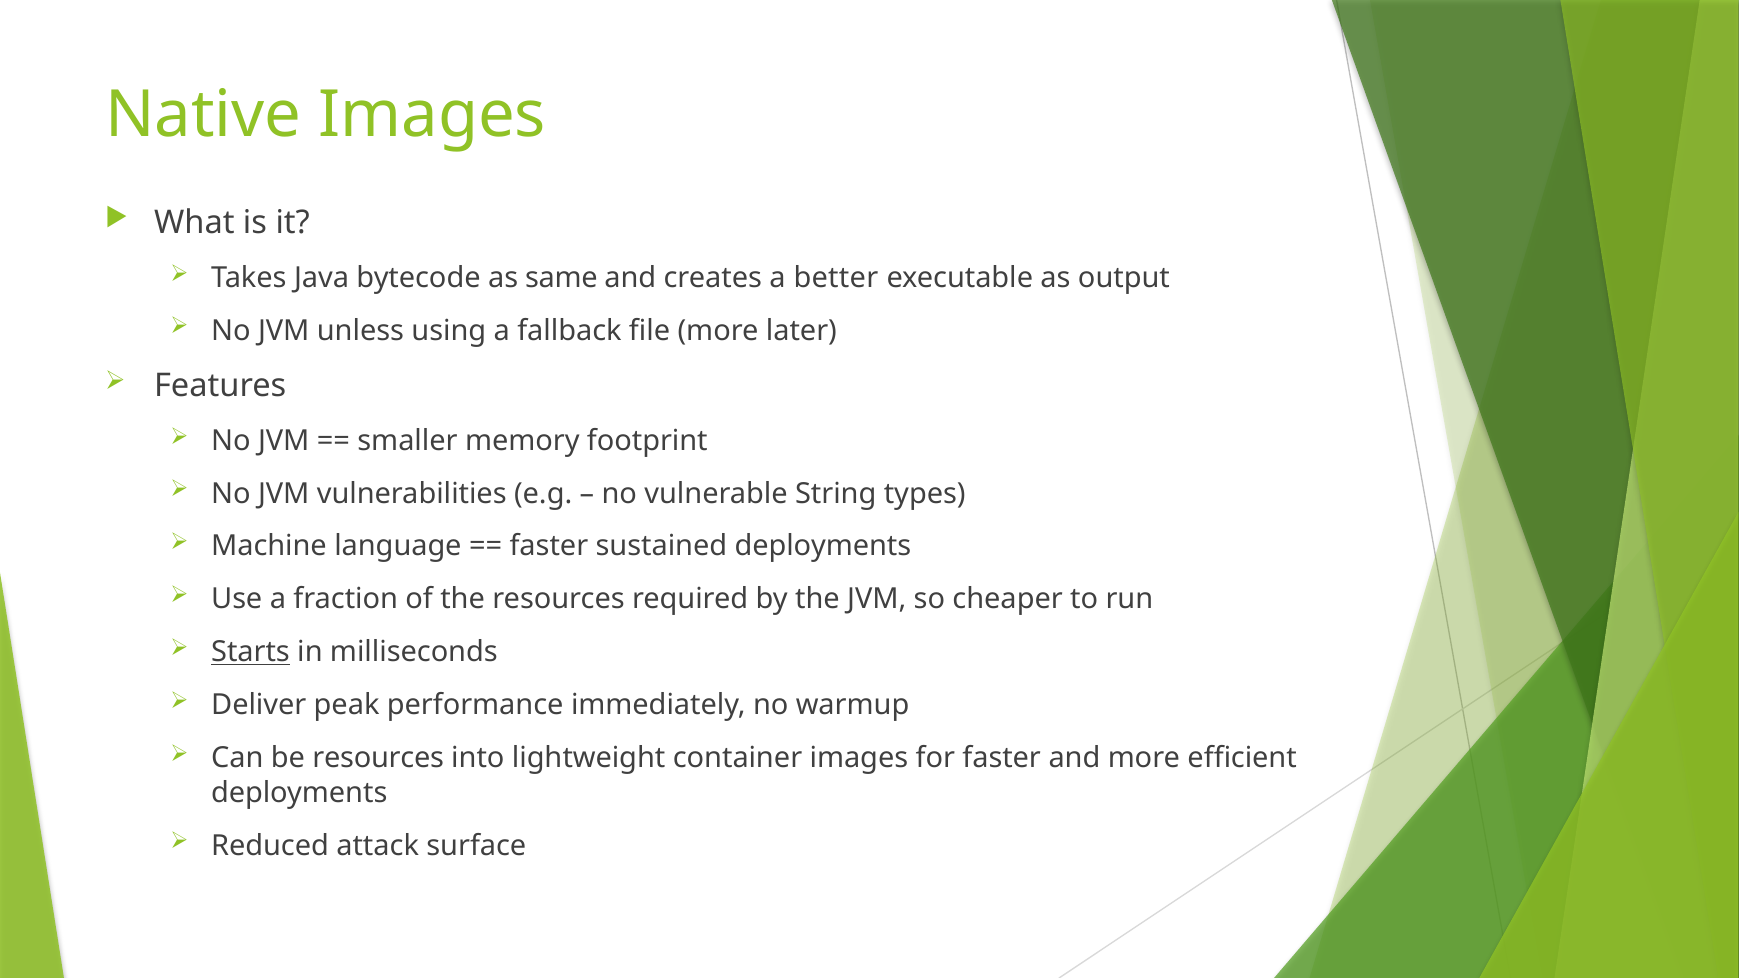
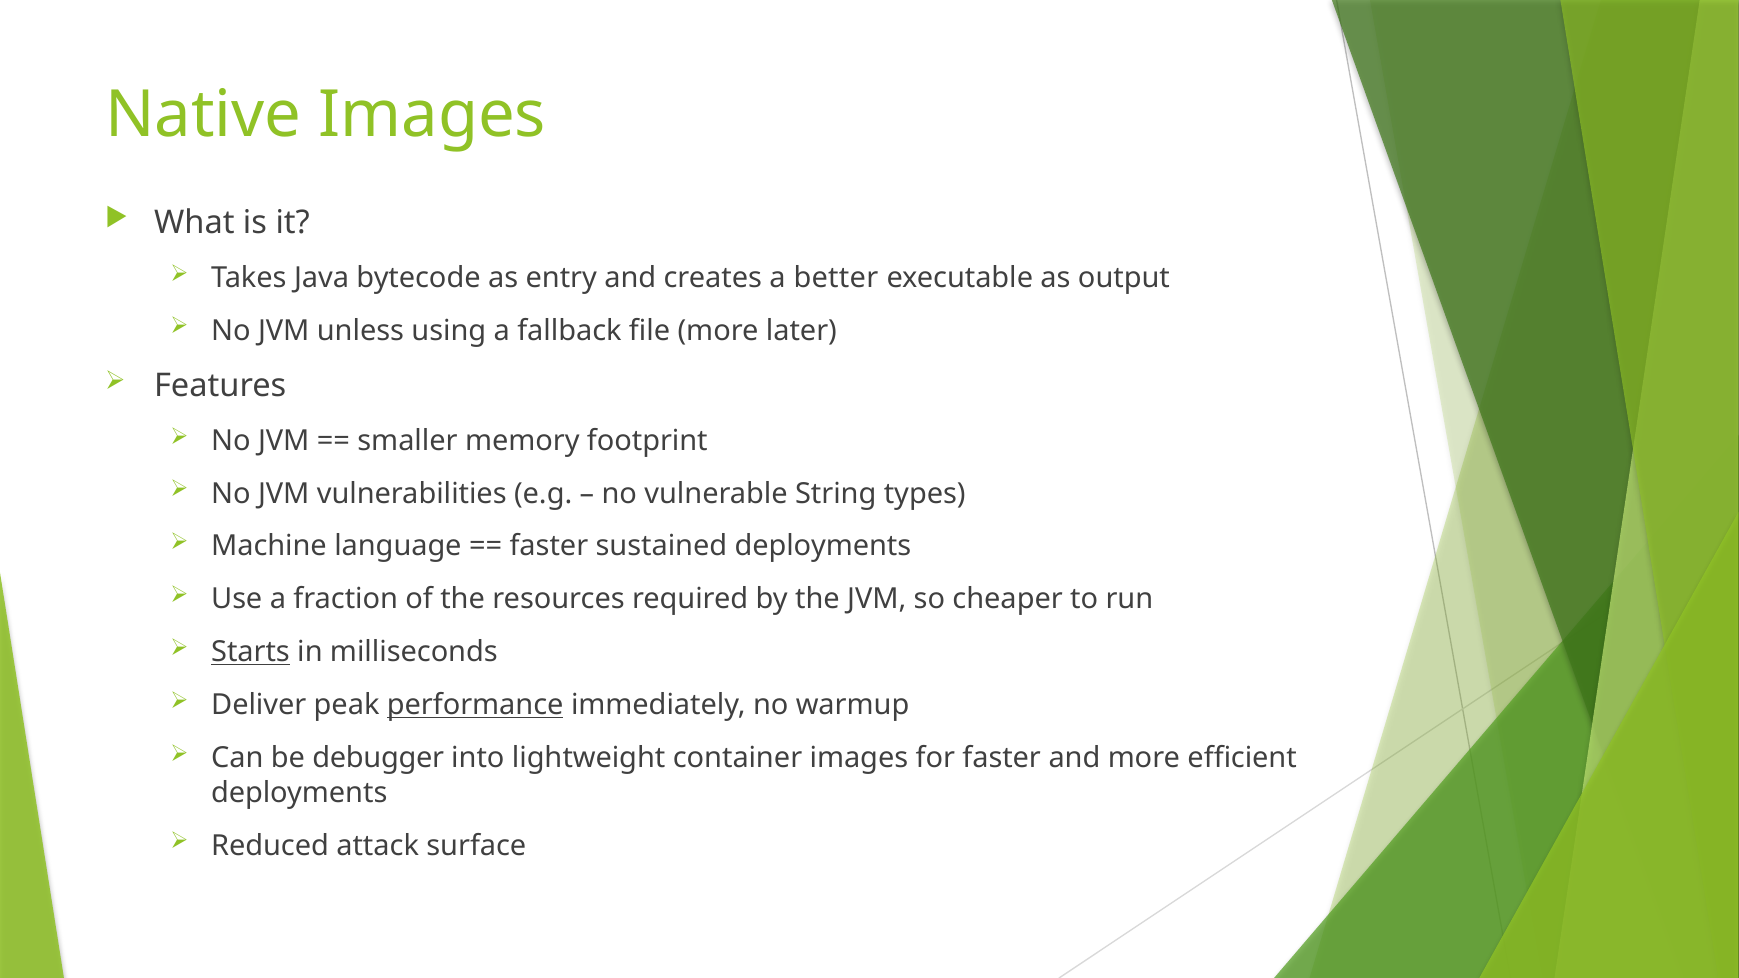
same: same -> entry
performance underline: none -> present
be resources: resources -> debugger
